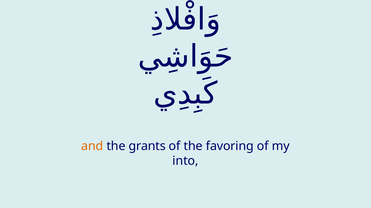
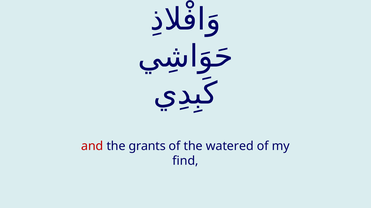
and colour: orange -> red
favoring: favoring -> watered
into: into -> find
